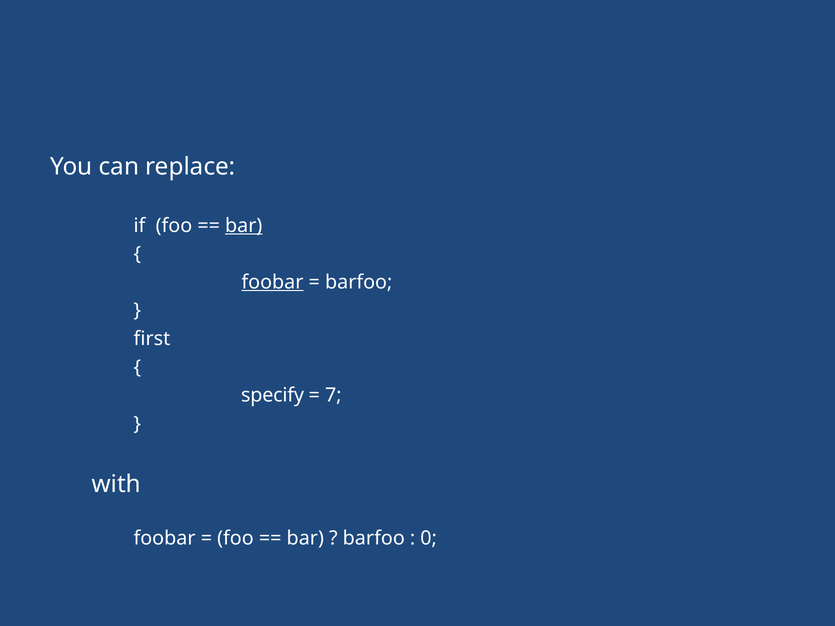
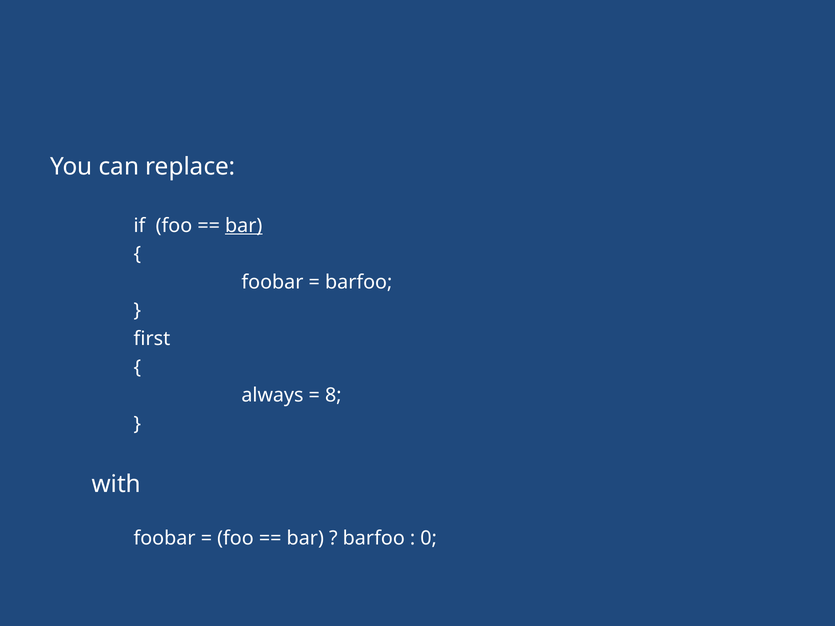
foobar at (272, 282) underline: present -> none
specify: specify -> always
7: 7 -> 8
